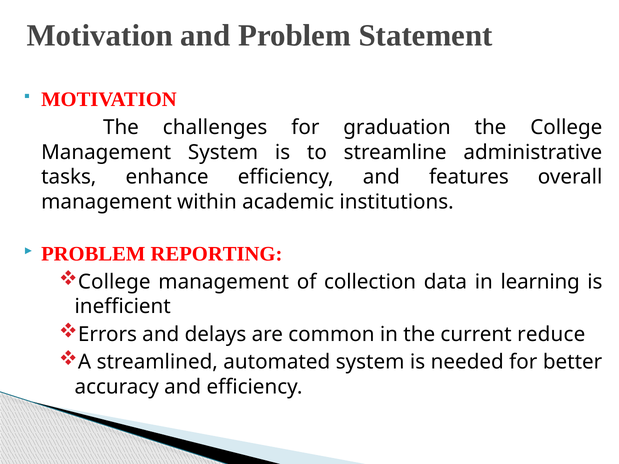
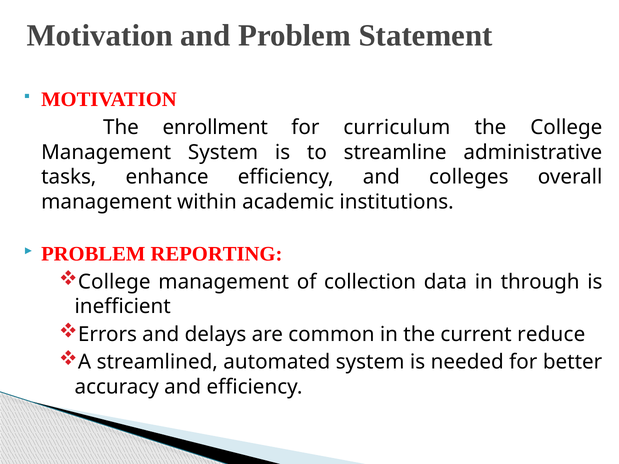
challenges: challenges -> enrollment
graduation: graduation -> curriculum
features: features -> colleges
learning: learning -> through
